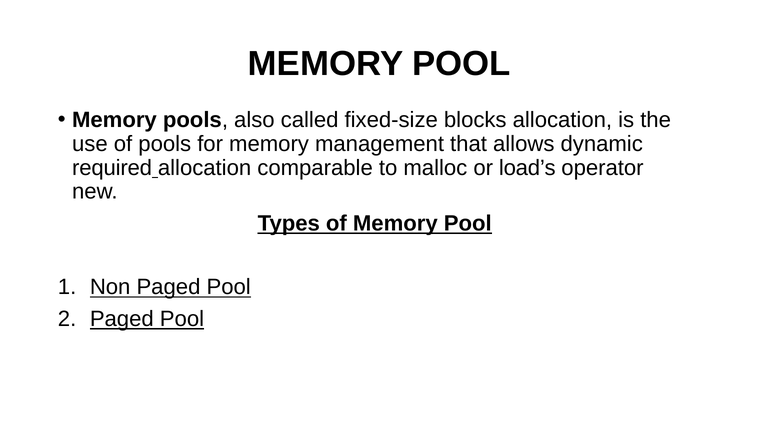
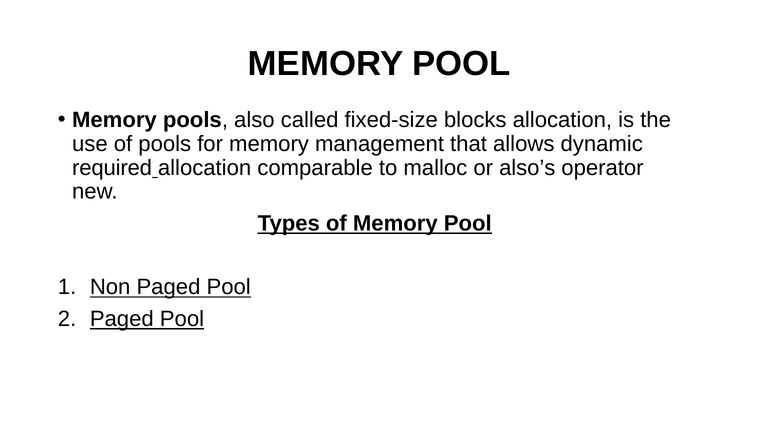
load’s: load’s -> also’s
